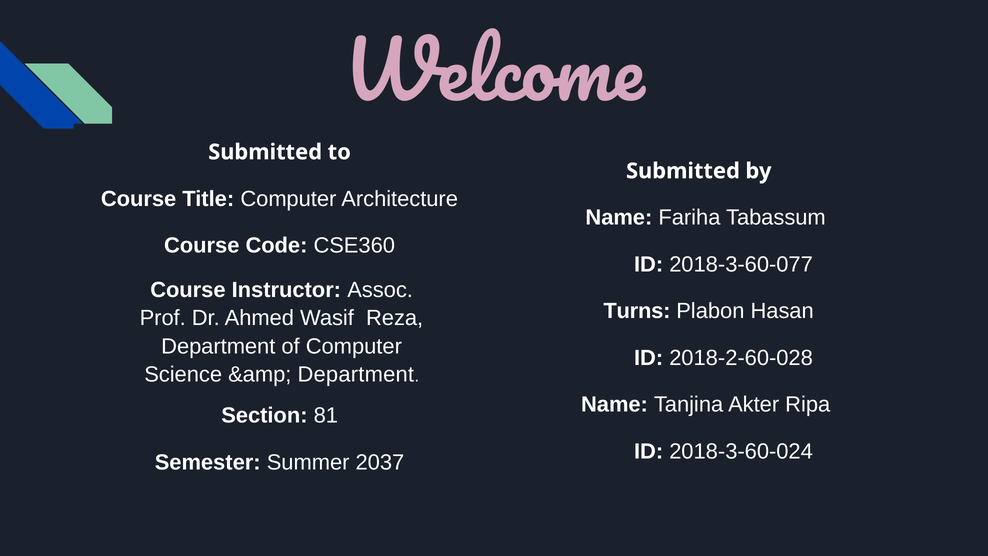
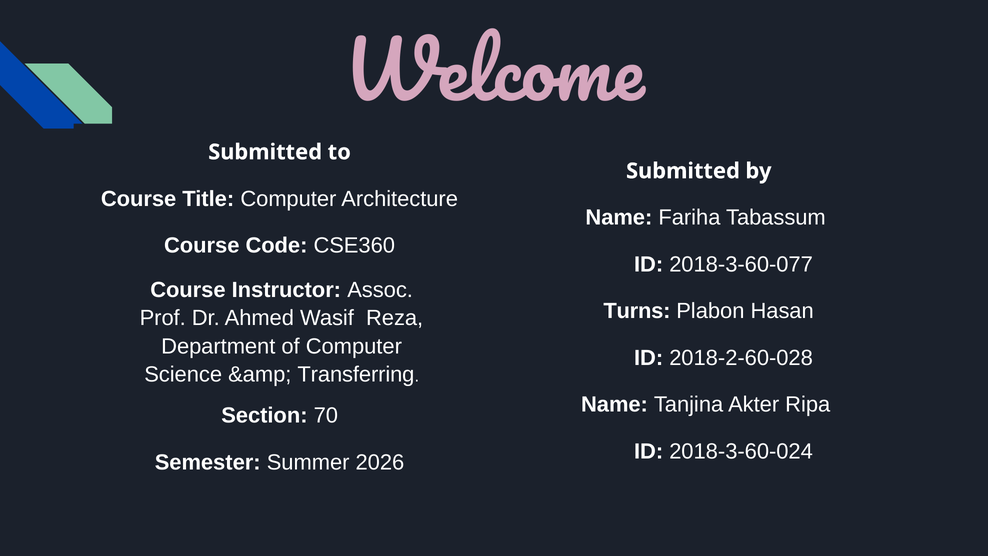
&amp Department: Department -> Transferring
81: 81 -> 70
2037: 2037 -> 2026
